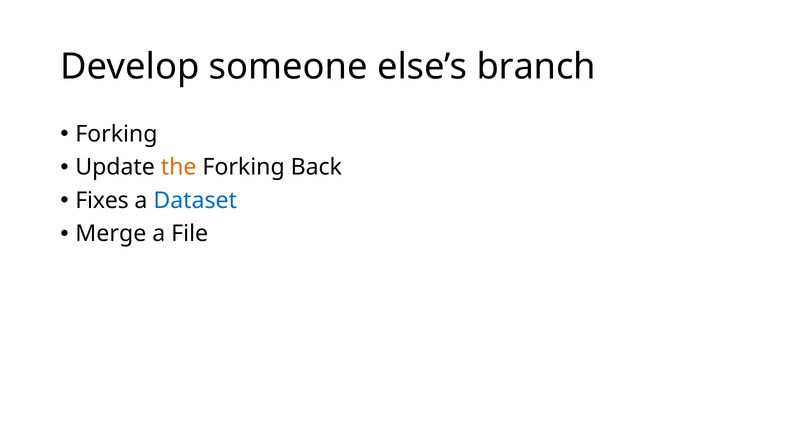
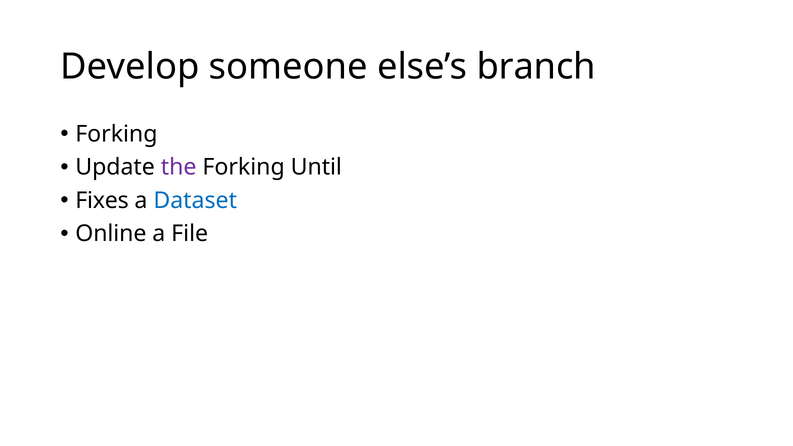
the colour: orange -> purple
Back: Back -> Until
Merge: Merge -> Online
